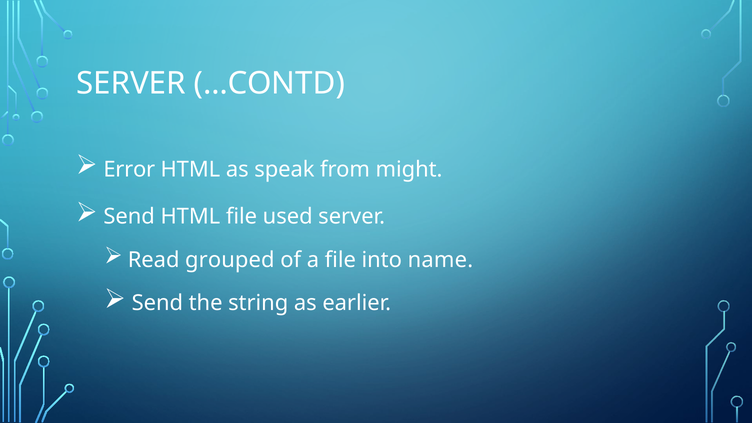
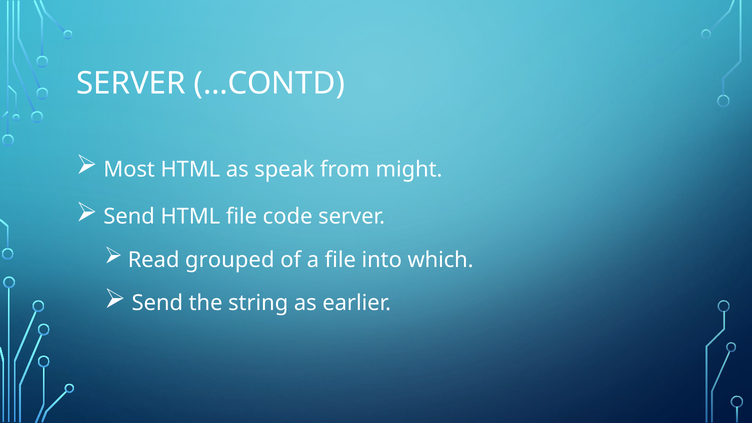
Error: Error -> Most
used: used -> code
name: name -> which
